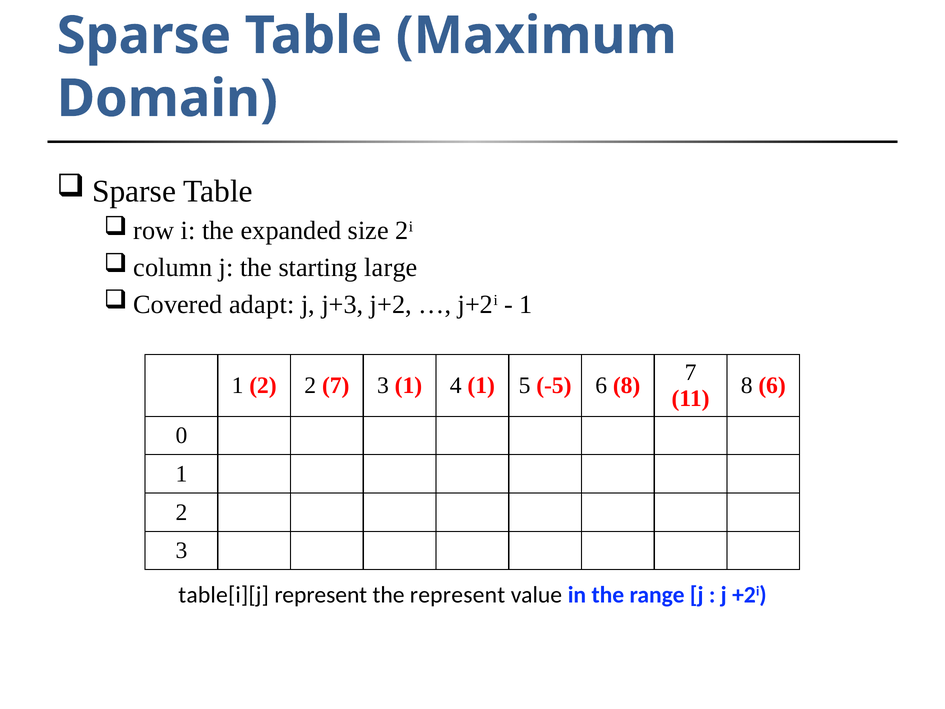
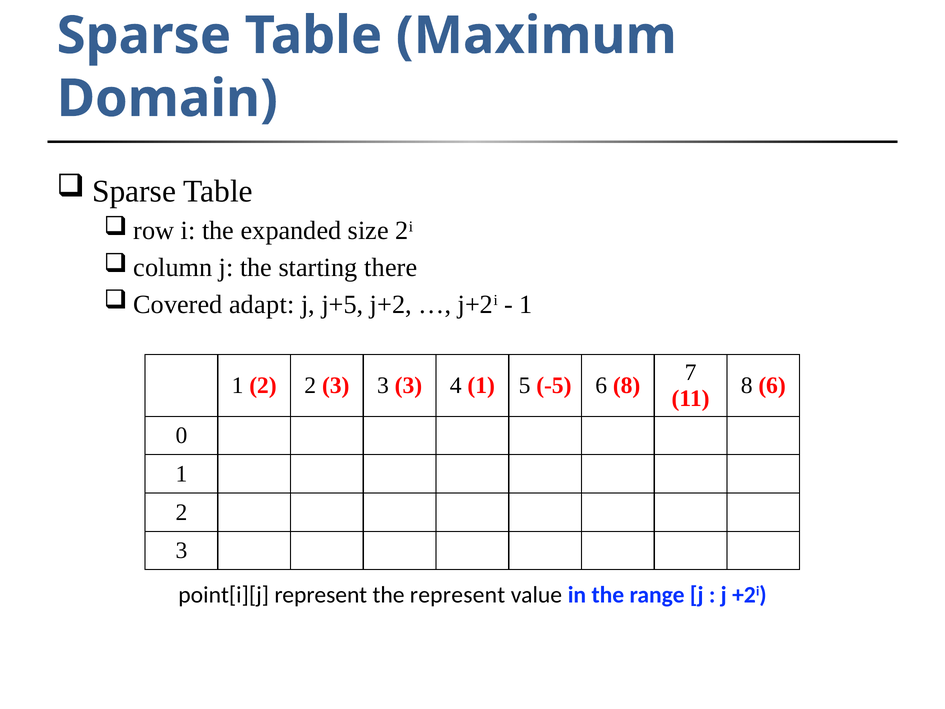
large: large -> there
j+3: j+3 -> j+5
2 2 7: 7 -> 3
1 at (408, 385): 1 -> 3
table[i][j: table[i][j -> point[i][j
